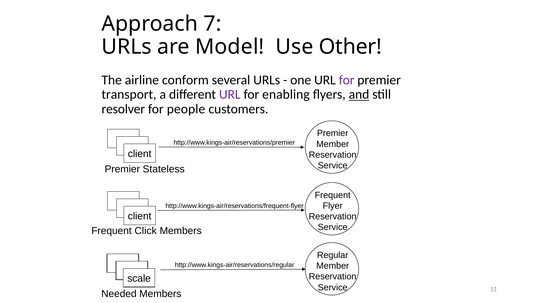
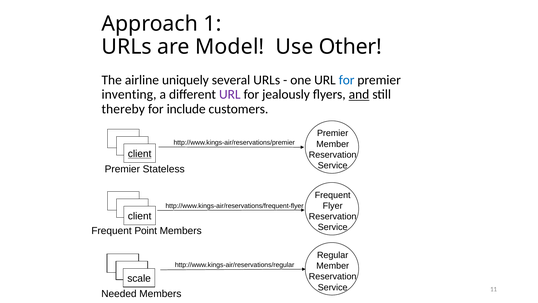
7: 7 -> 1
conform: conform -> uniquely
for at (347, 80) colour: purple -> blue
transport: transport -> inventing
enabling: enabling -> jealously
resolver: resolver -> thereby
people: people -> include
client at (140, 154) underline: none -> present
Click: Click -> Point
